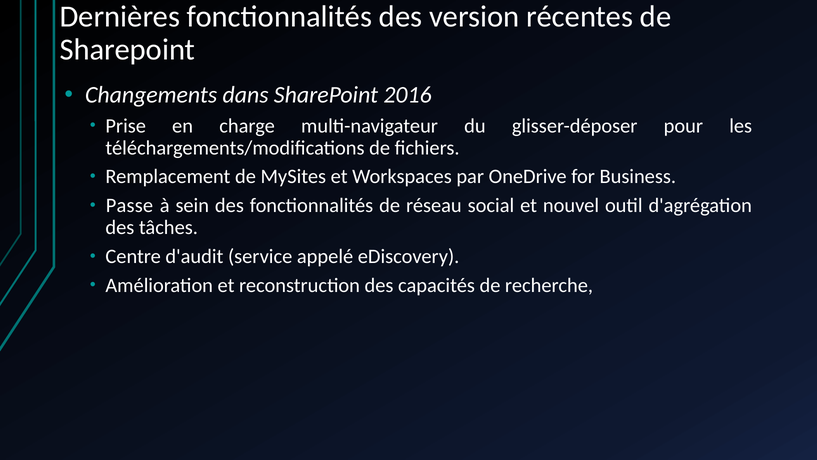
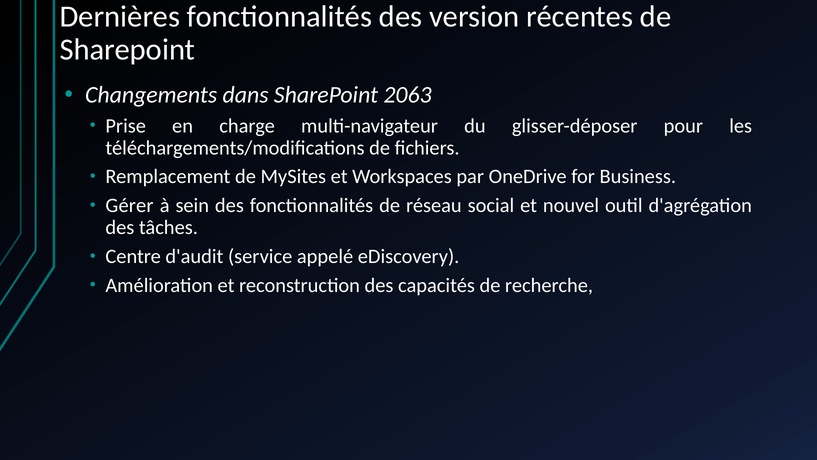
2016: 2016 -> 2063
Passe: Passe -> Gérer
